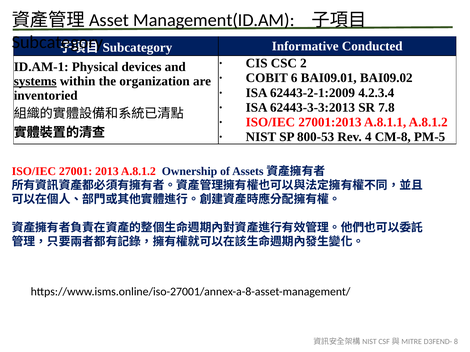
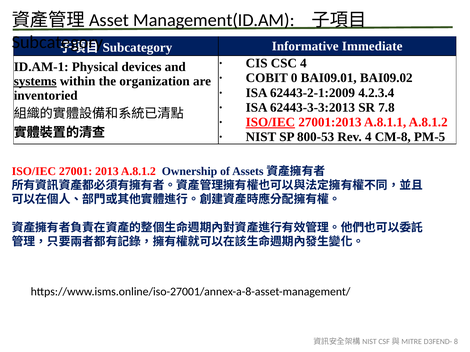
Conducted: Conducted -> Immediate
CSC 2: 2 -> 4
6: 6 -> 0
ISO/IEC at (270, 122) underline: none -> present
